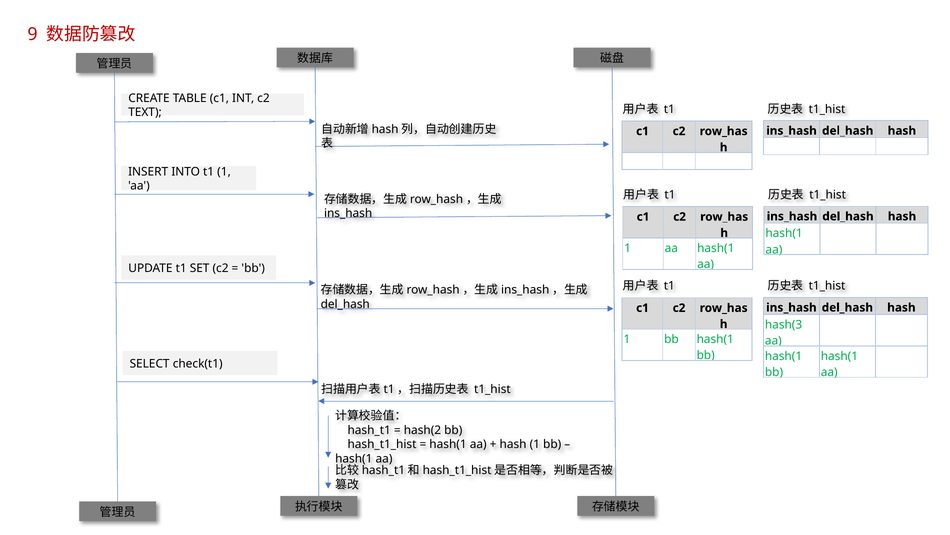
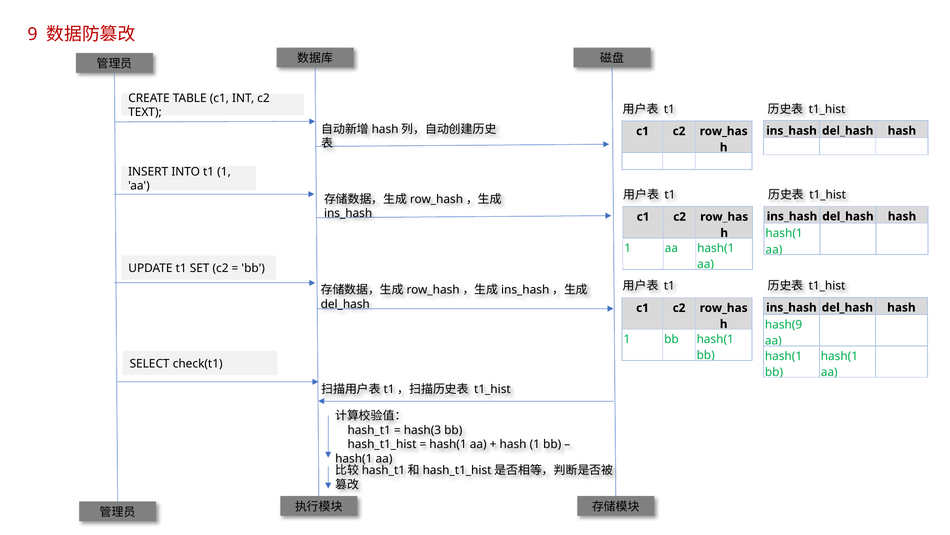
hash(3: hash(3 -> hash(9
hash(2: hash(2 -> hash(3
